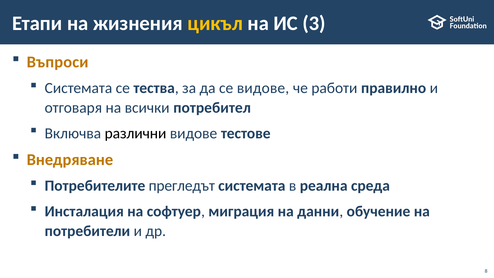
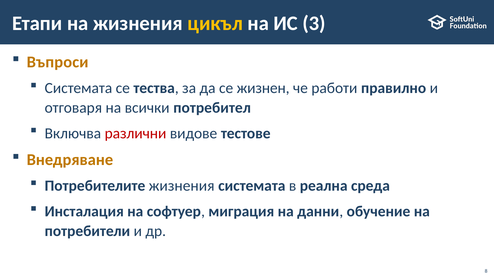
се видове: видове -> жизнен
различни colour: black -> red
Потребителите прегледът: прегледът -> жизнения
